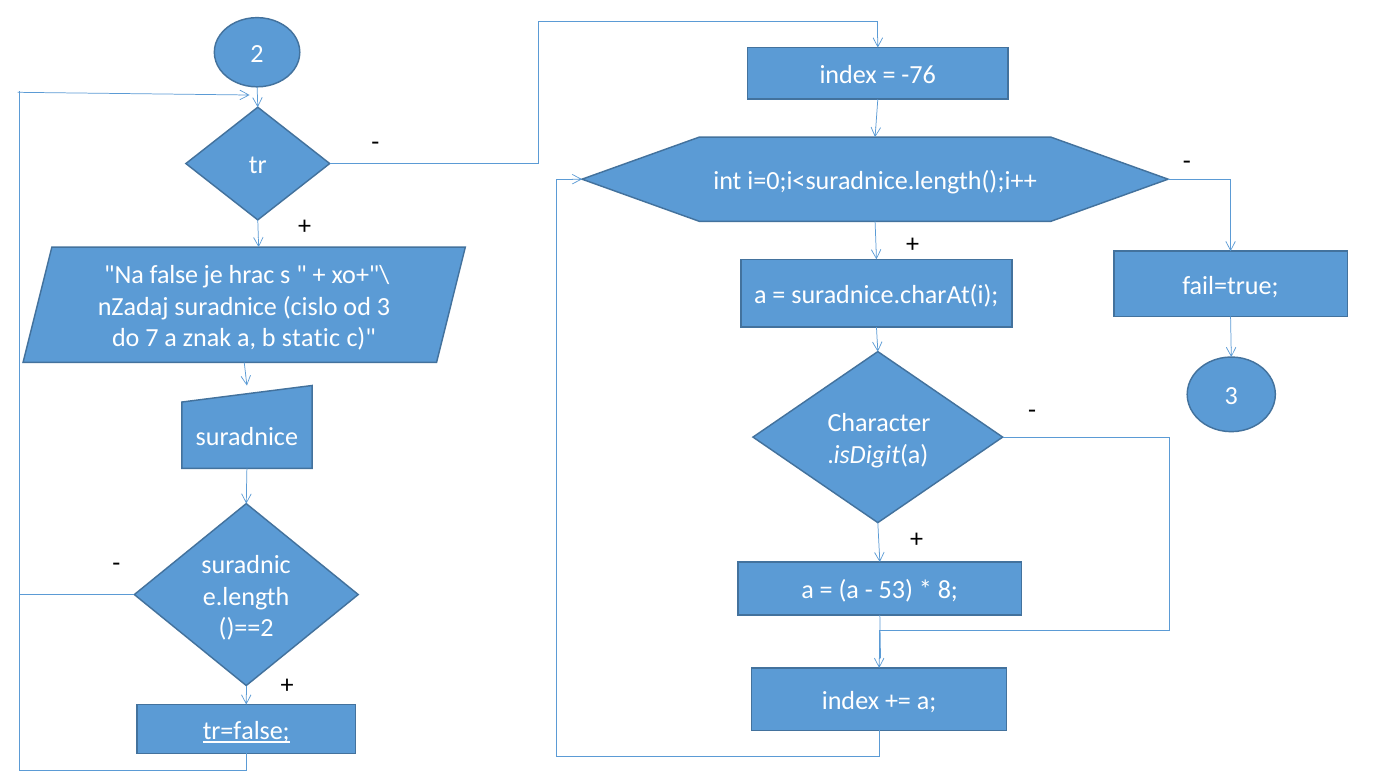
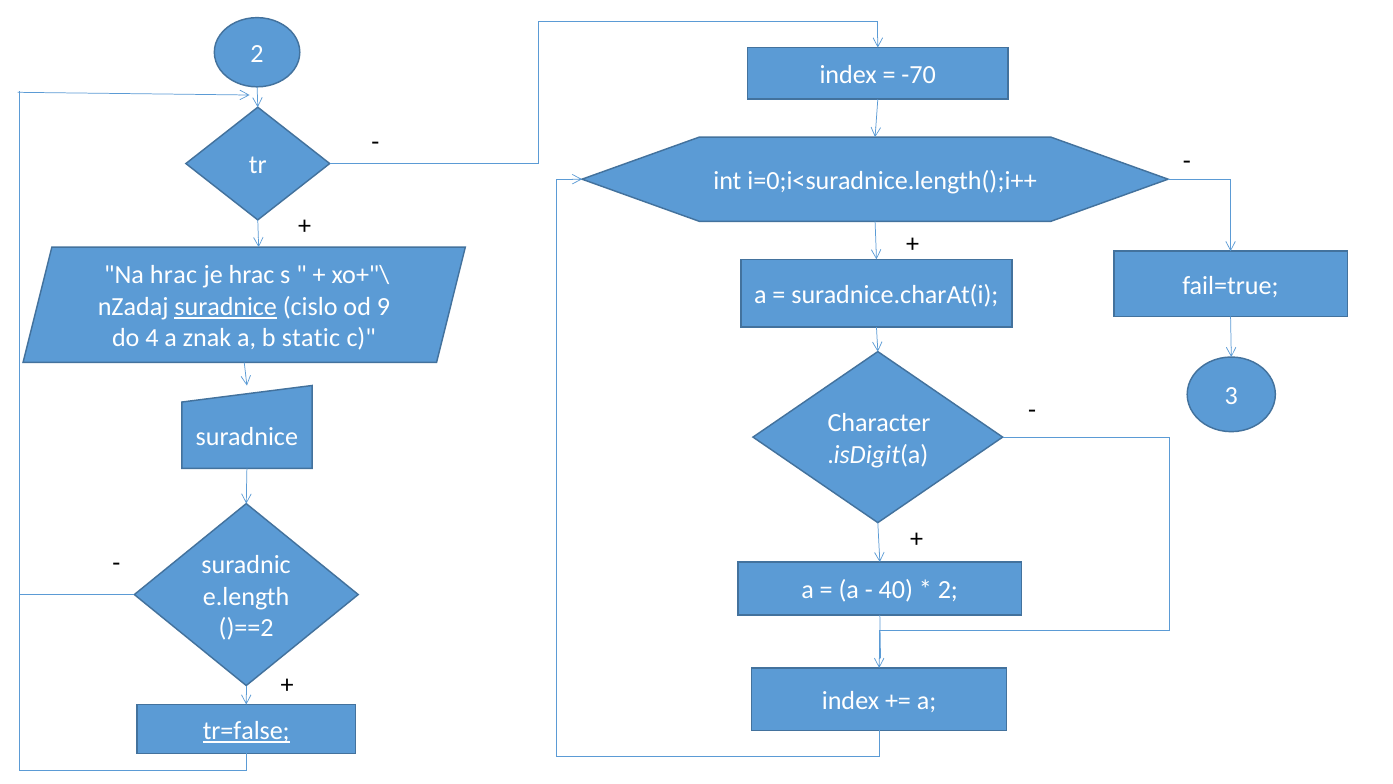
-76: -76 -> -70
Na false: false -> hrac
suradnice at (226, 306) underline: none -> present
od 3: 3 -> 9
7: 7 -> 4
53: 53 -> 40
8 at (948, 590): 8 -> 2
